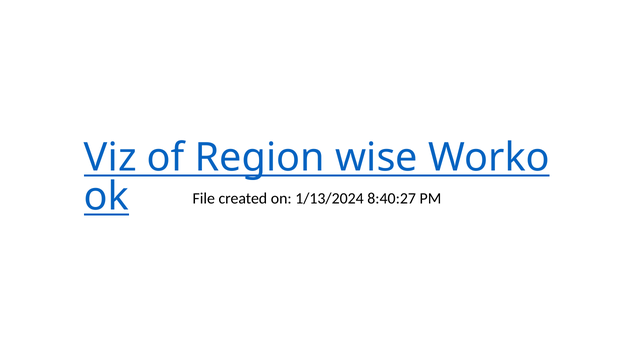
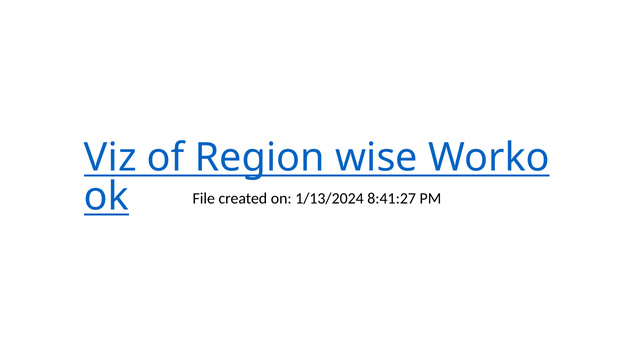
8:40:27: 8:40:27 -> 8:41:27
